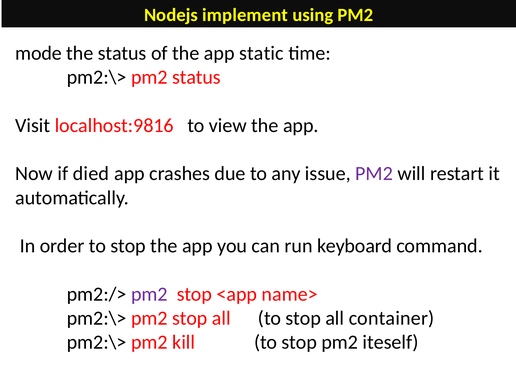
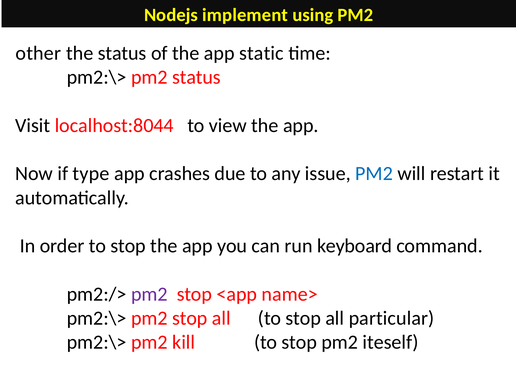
mode: mode -> other
localhost:9816: localhost:9816 -> localhost:8044
died: died -> type
PM2 at (374, 174) colour: purple -> blue
container: container -> particular
